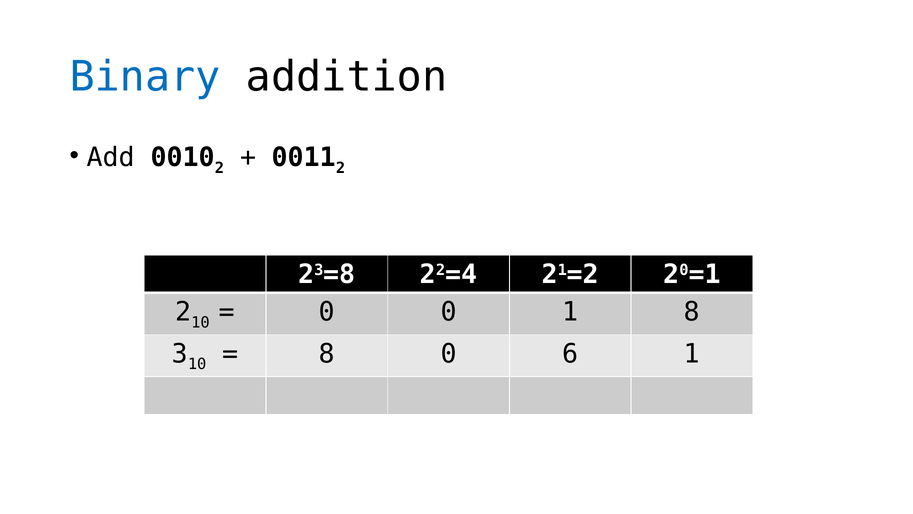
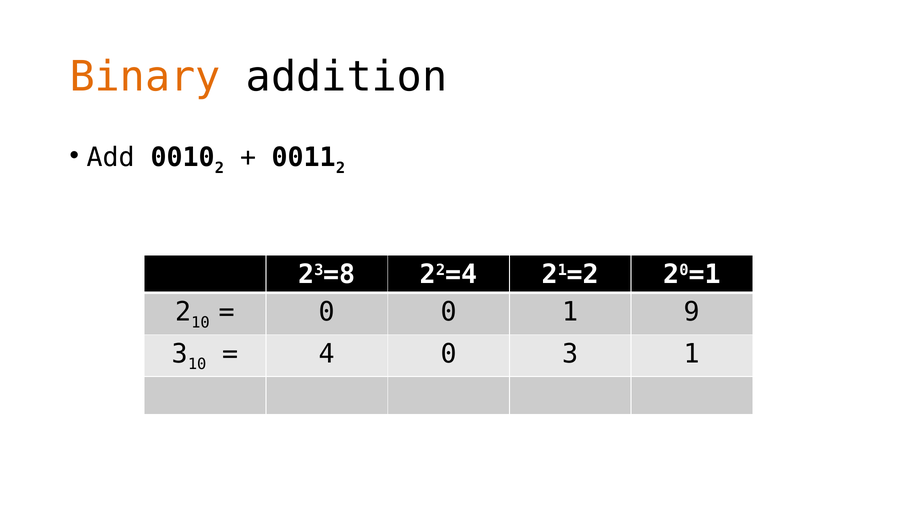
Binary colour: blue -> orange
1 8: 8 -> 9
8 at (327, 354): 8 -> 4
0 6: 6 -> 3
